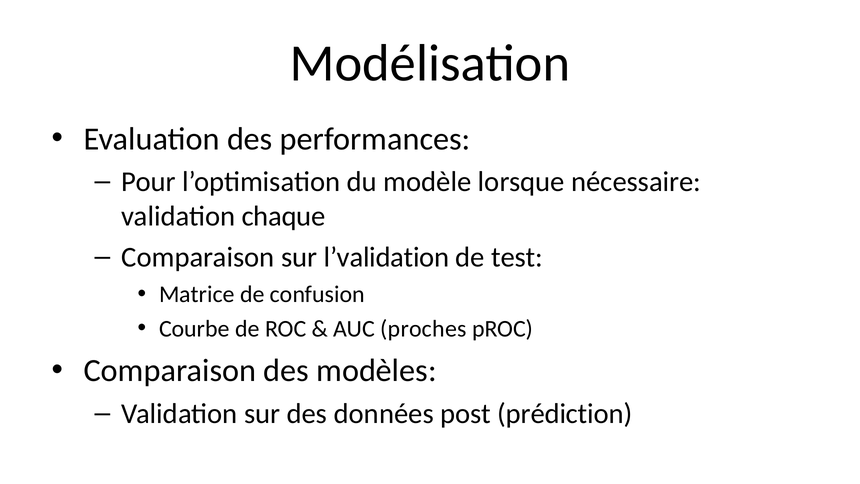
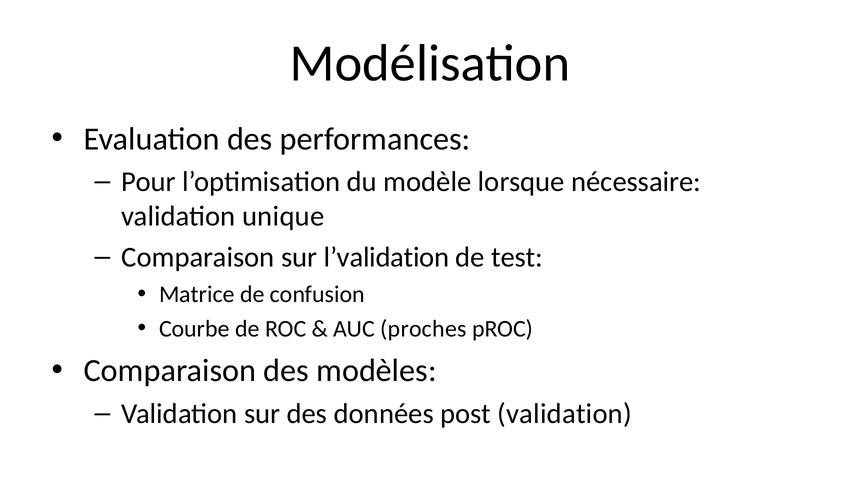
chaque: chaque -> unique
post prédiction: prédiction -> validation
